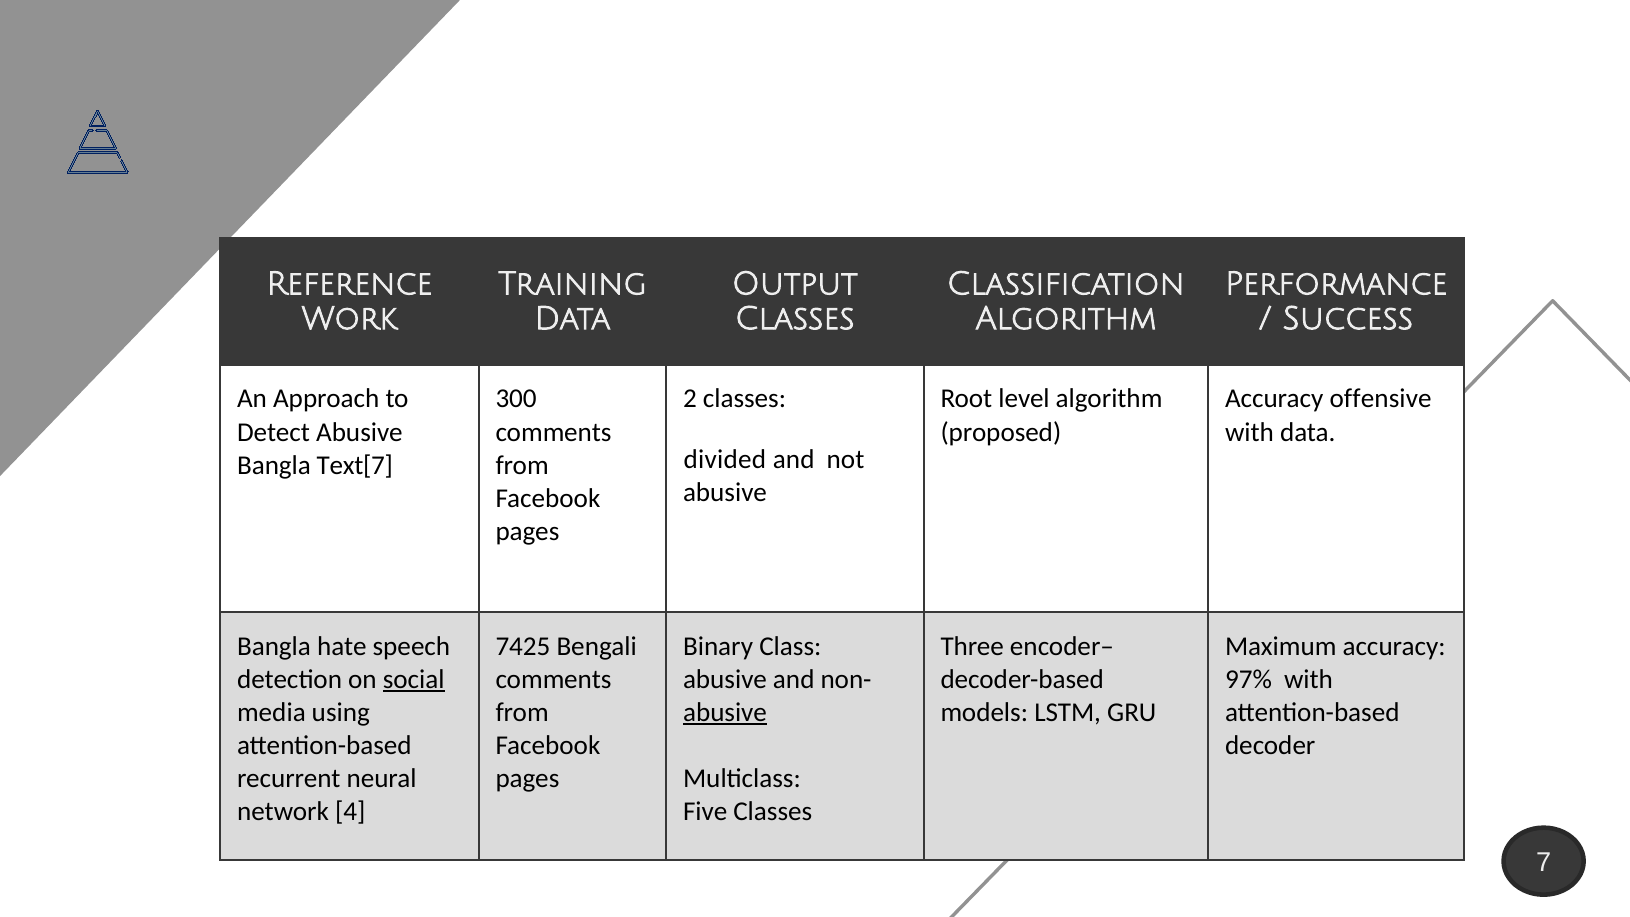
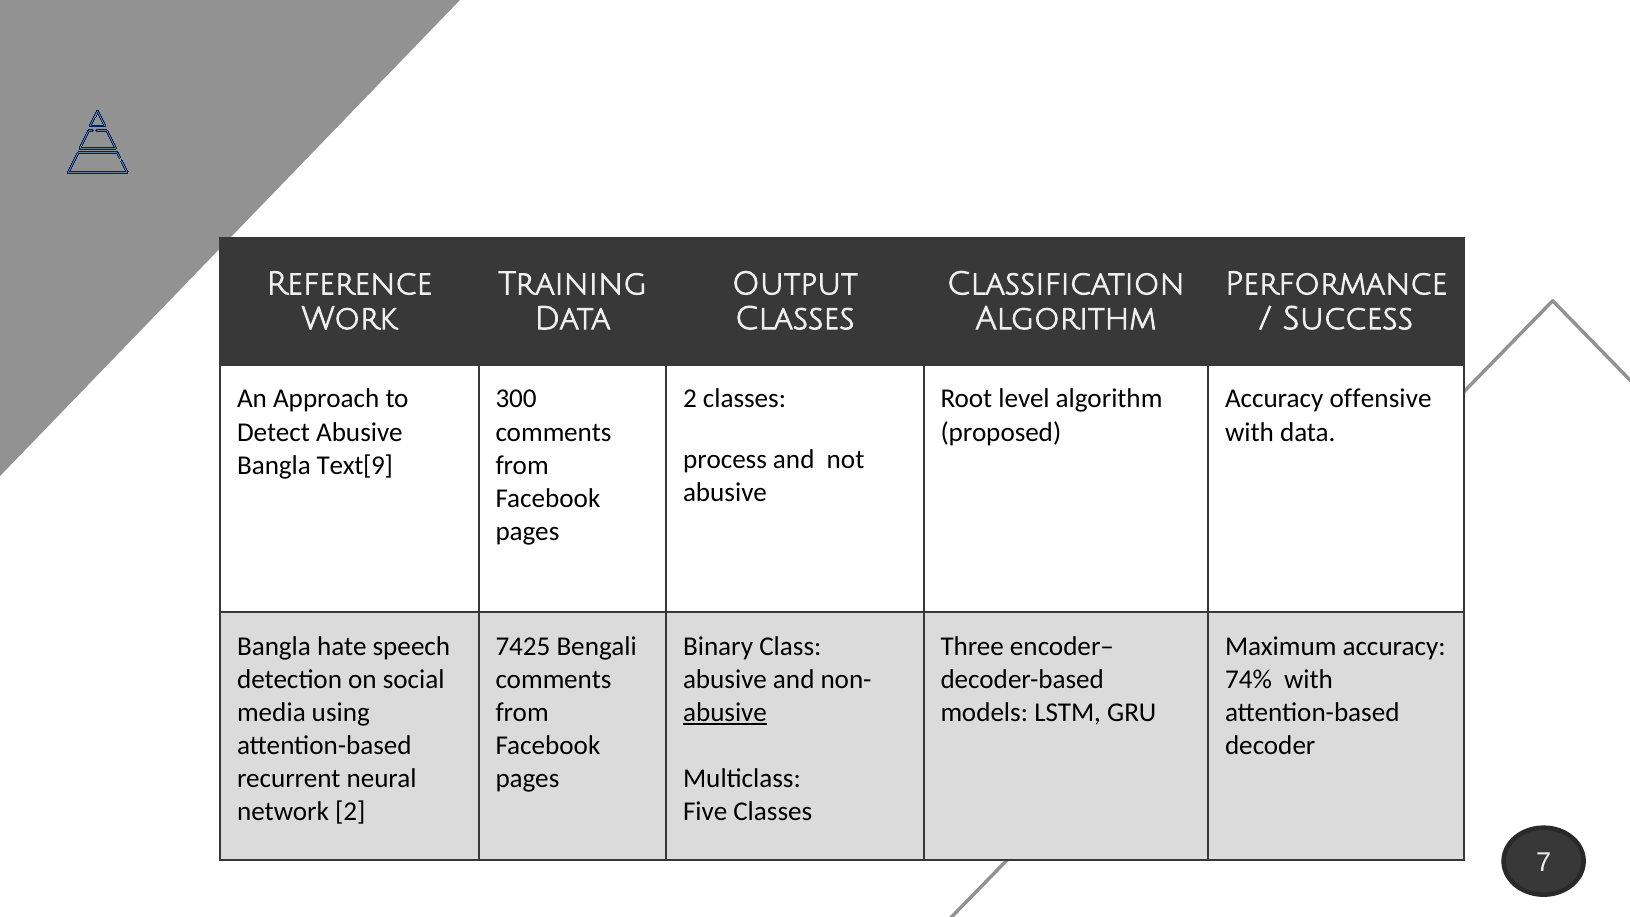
divided: divided -> process
Text[7: Text[7 -> Text[9
social underline: present -> none
97%: 97% -> 74%
network 4: 4 -> 2
